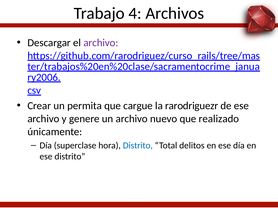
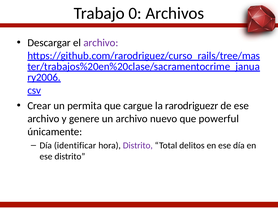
4: 4 -> 0
realizado: realizado -> powerful
superclase: superclase -> identificar
Distrito at (138, 146) colour: blue -> purple
